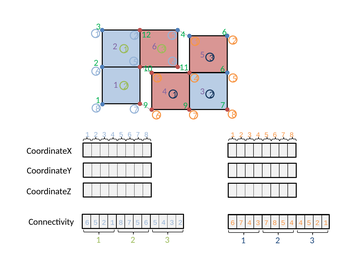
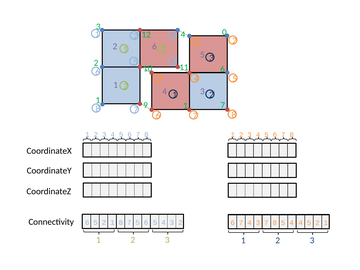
4 6: 6 -> 0
9 9: 9 -> 1
